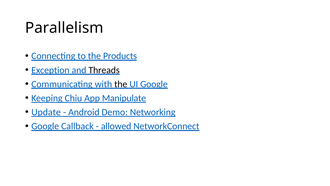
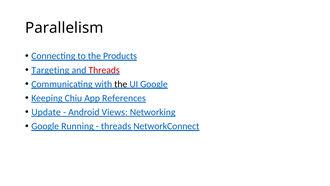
Exception: Exception -> Targeting
Threads at (104, 70) colour: black -> red
Manipulate: Manipulate -> References
Demo: Demo -> Views
Callback: Callback -> Running
allowed at (116, 126): allowed -> threads
